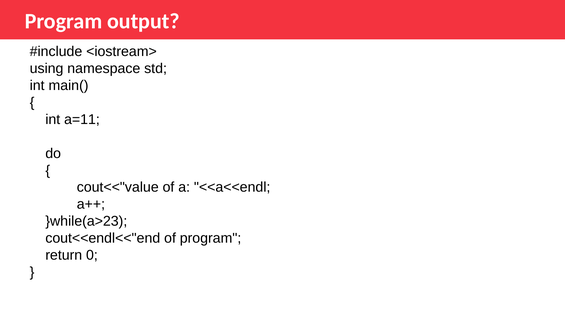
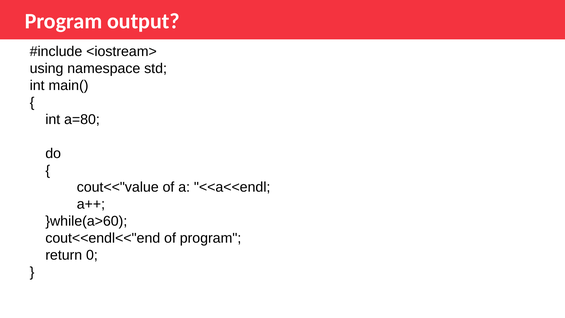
a=11: a=11 -> a=80
}while(a>23: }while(a>23 -> }while(a>60
